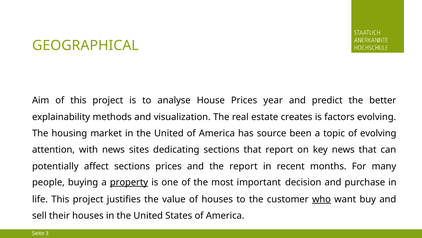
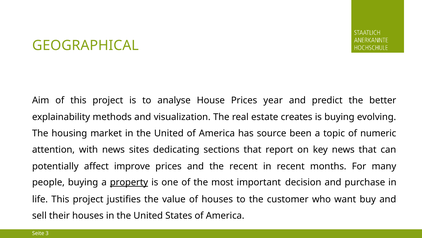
is factors: factors -> buying
of evolving: evolving -> numeric
affect sections: sections -> improve
the report: report -> recent
who underline: present -> none
